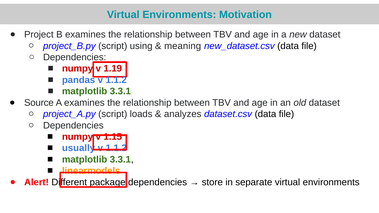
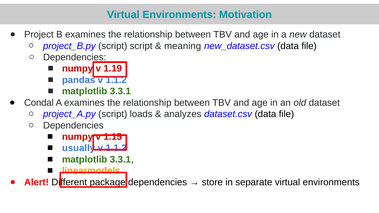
script using: using -> script
Source: Source -> Condal
